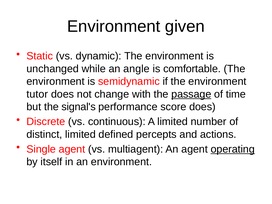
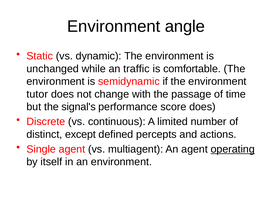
given: given -> angle
angle: angle -> traffic
passage underline: present -> none
distinct limited: limited -> except
